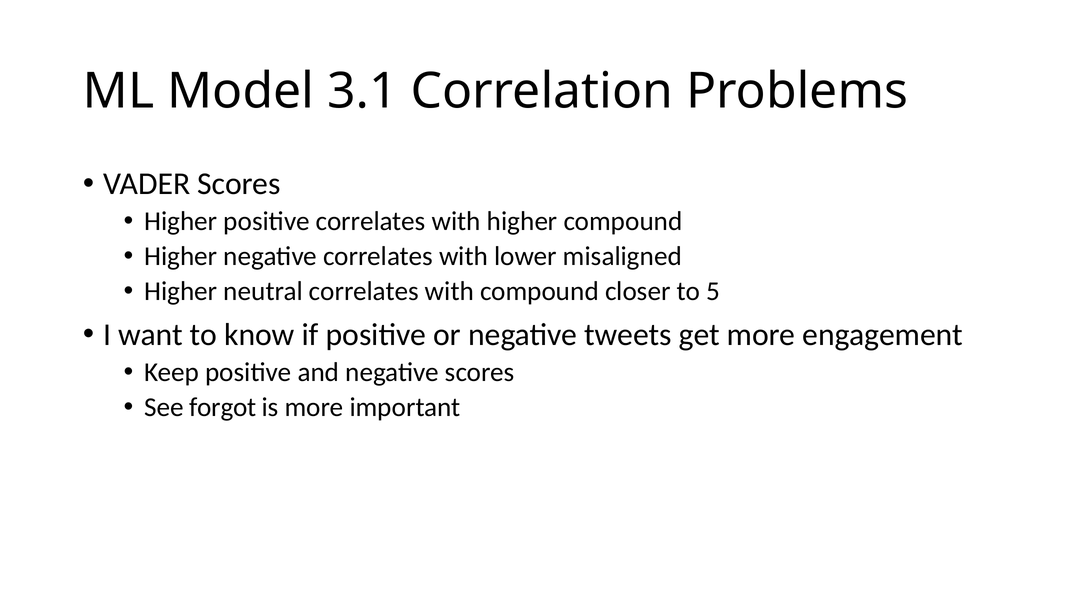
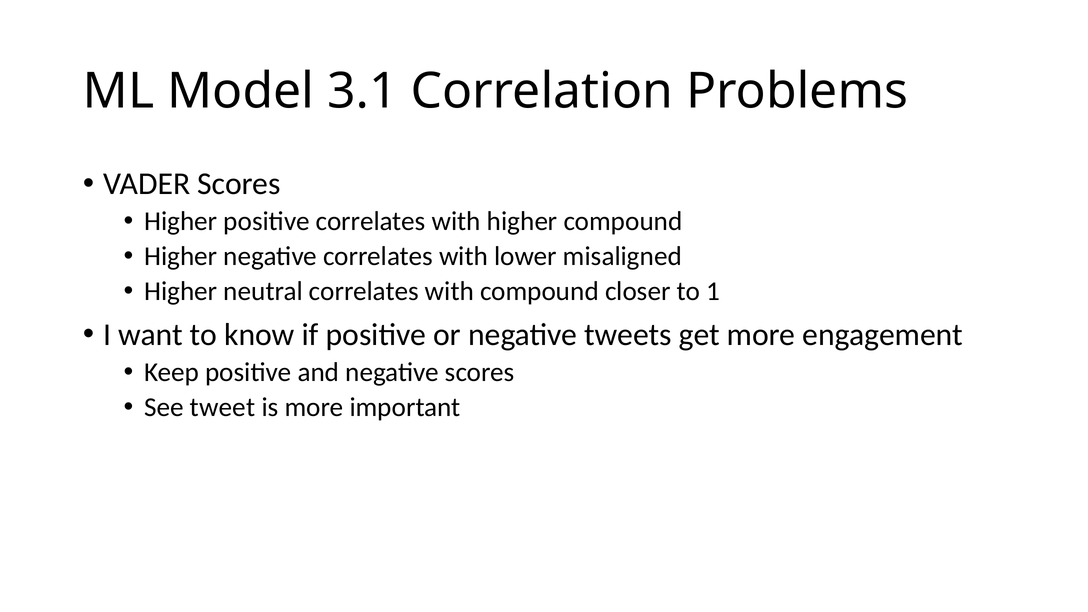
5: 5 -> 1
forgot: forgot -> tweet
